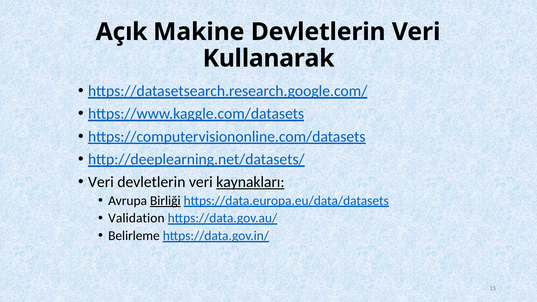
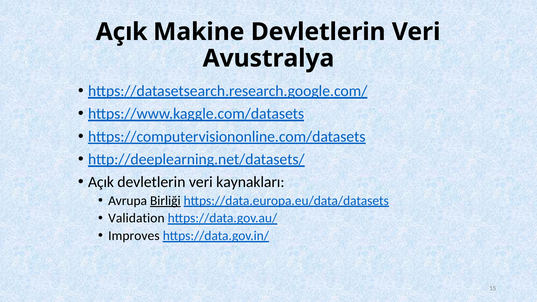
Kullanarak: Kullanarak -> Avustralya
Veri at (101, 182): Veri -> Açık
kaynakları underline: present -> none
Belirleme: Belirleme -> Improves
